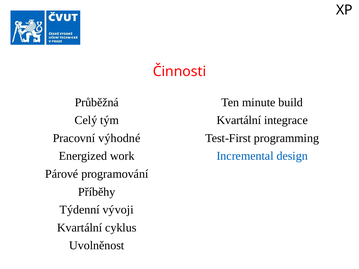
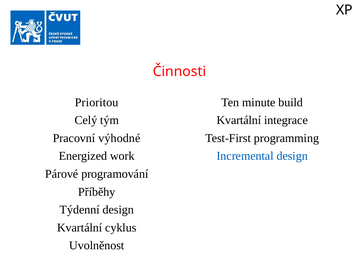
Průběžná: Průběžná -> Prioritou
Týdenní vývoji: vývoji -> design
